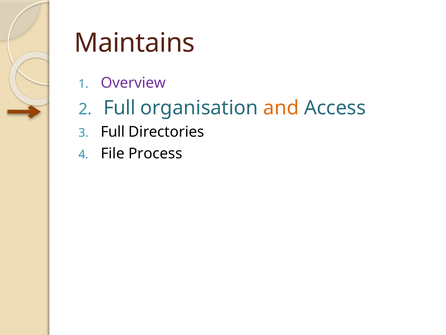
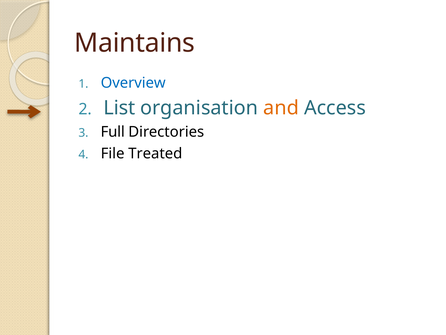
Overview colour: purple -> blue
Full at (119, 108): Full -> List
Process: Process -> Treated
